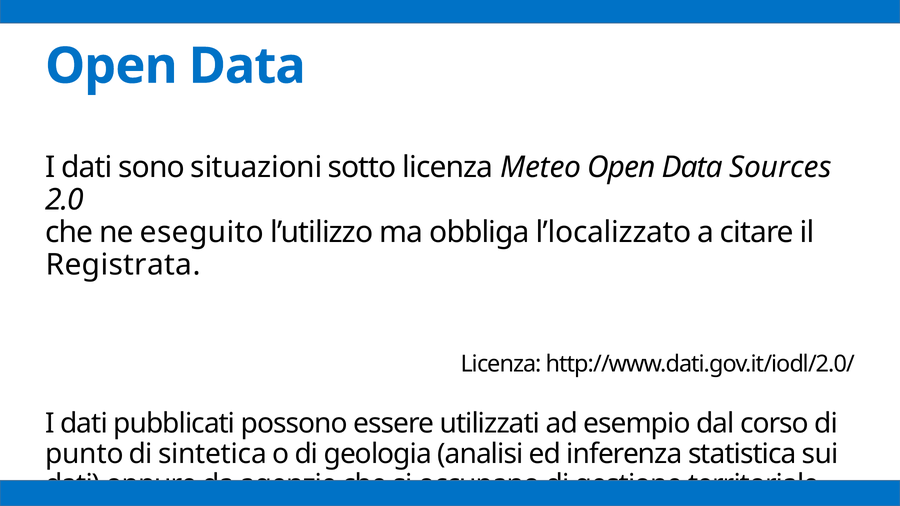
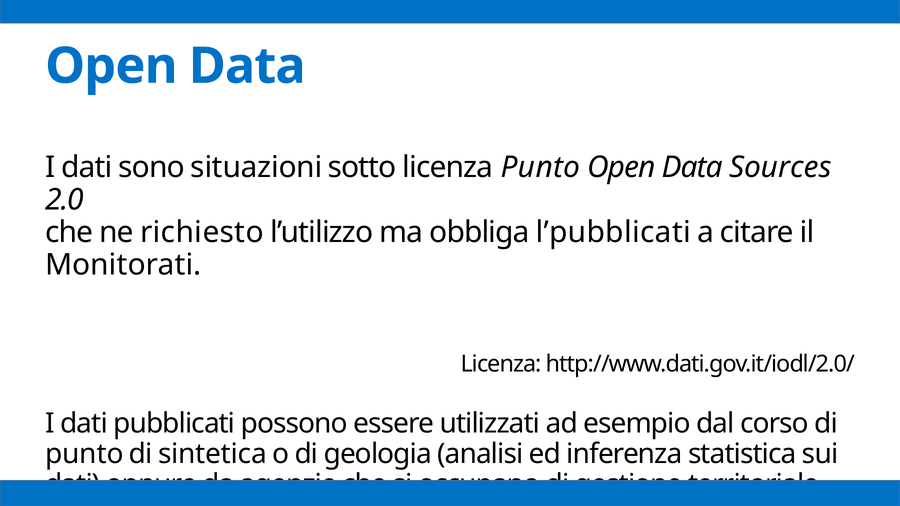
licenza Meteo: Meteo -> Punto
eseguito: eseguito -> richiesto
l’localizzato: l’localizzato -> l’pubblicati
Registrata: Registrata -> Monitorati
